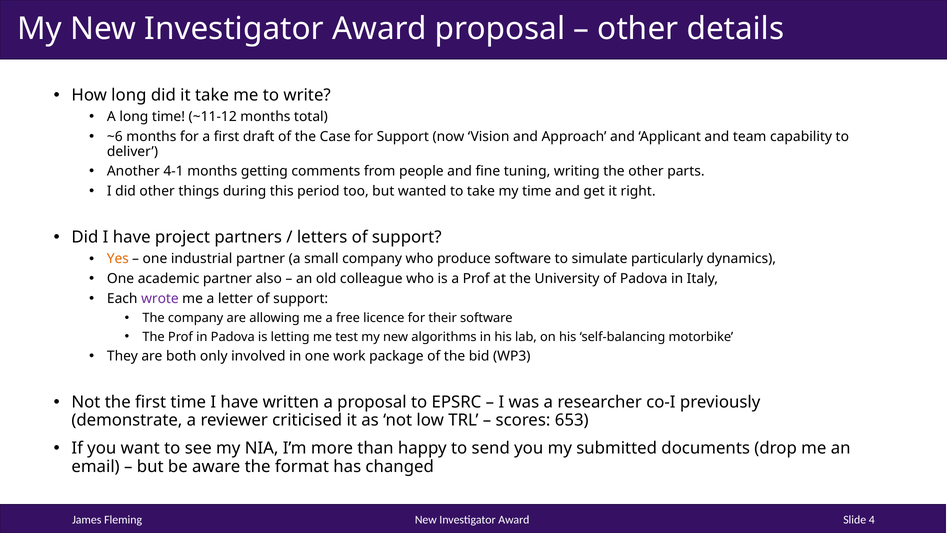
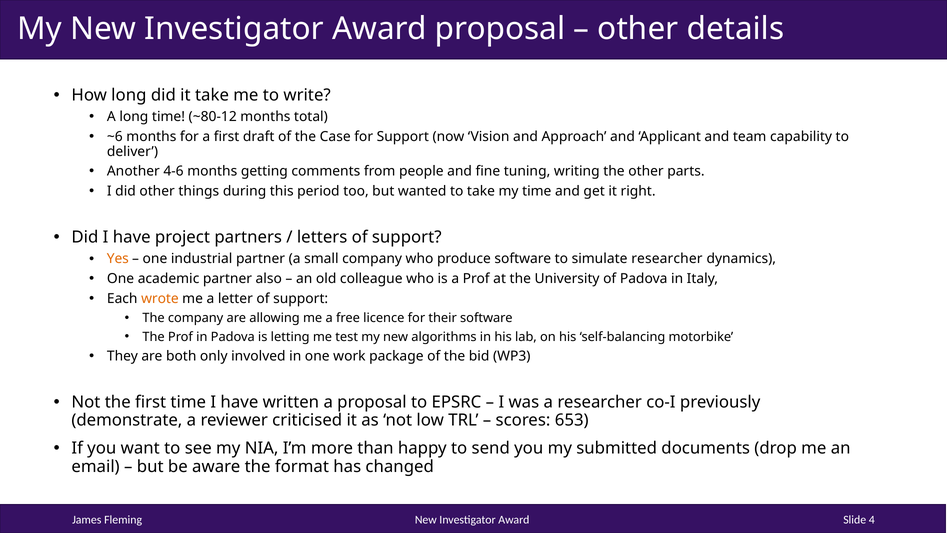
~11-12: ~11-12 -> ~80-12
4-1: 4-1 -> 4-6
simulate particularly: particularly -> researcher
wrote colour: purple -> orange
